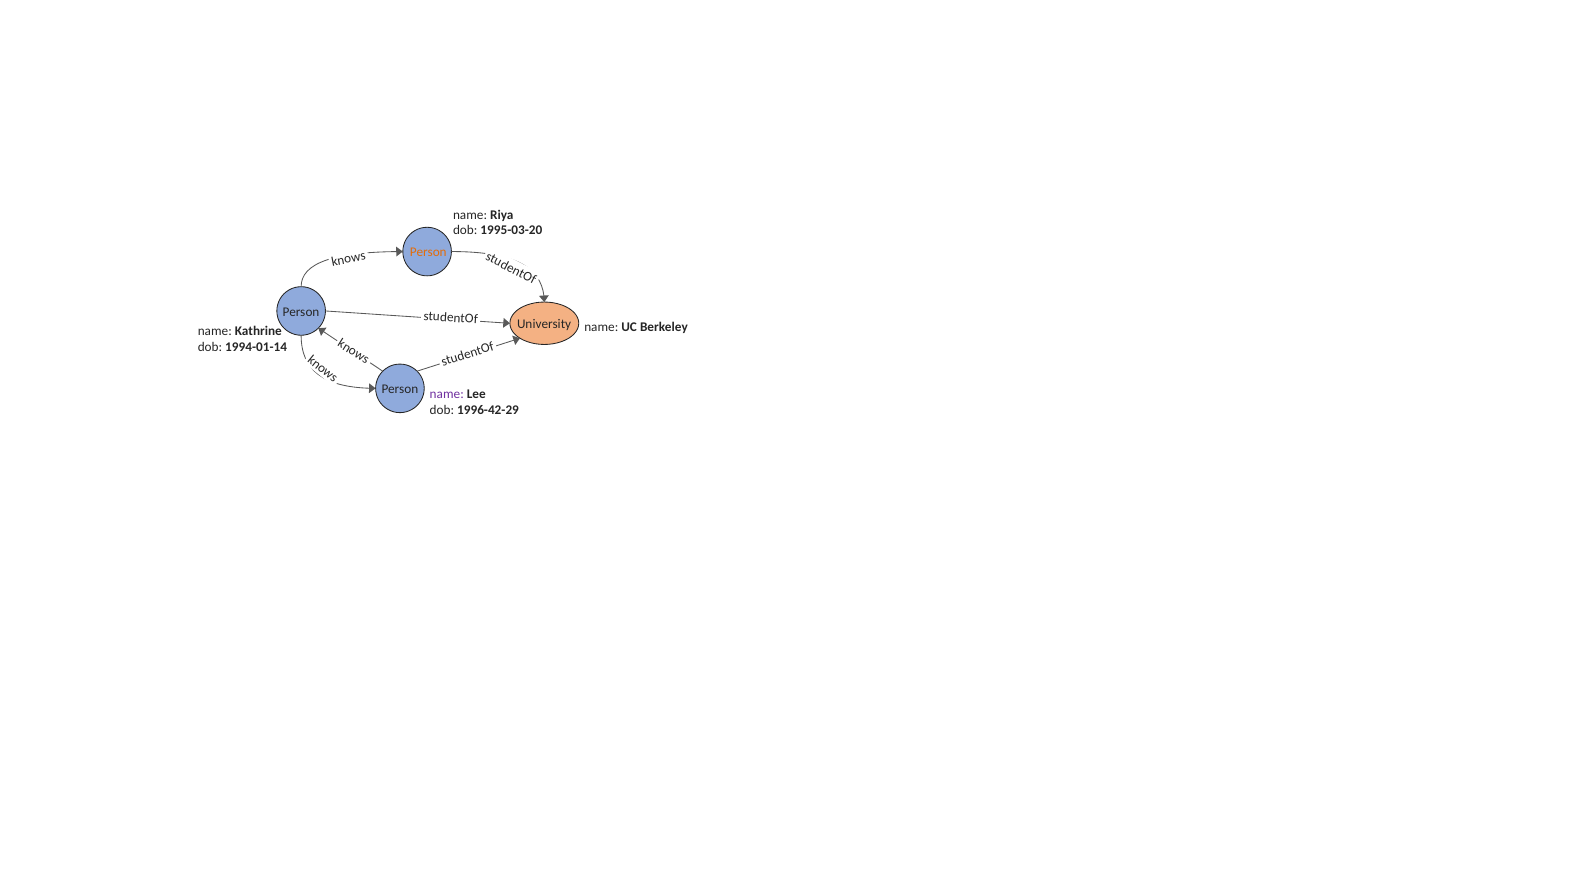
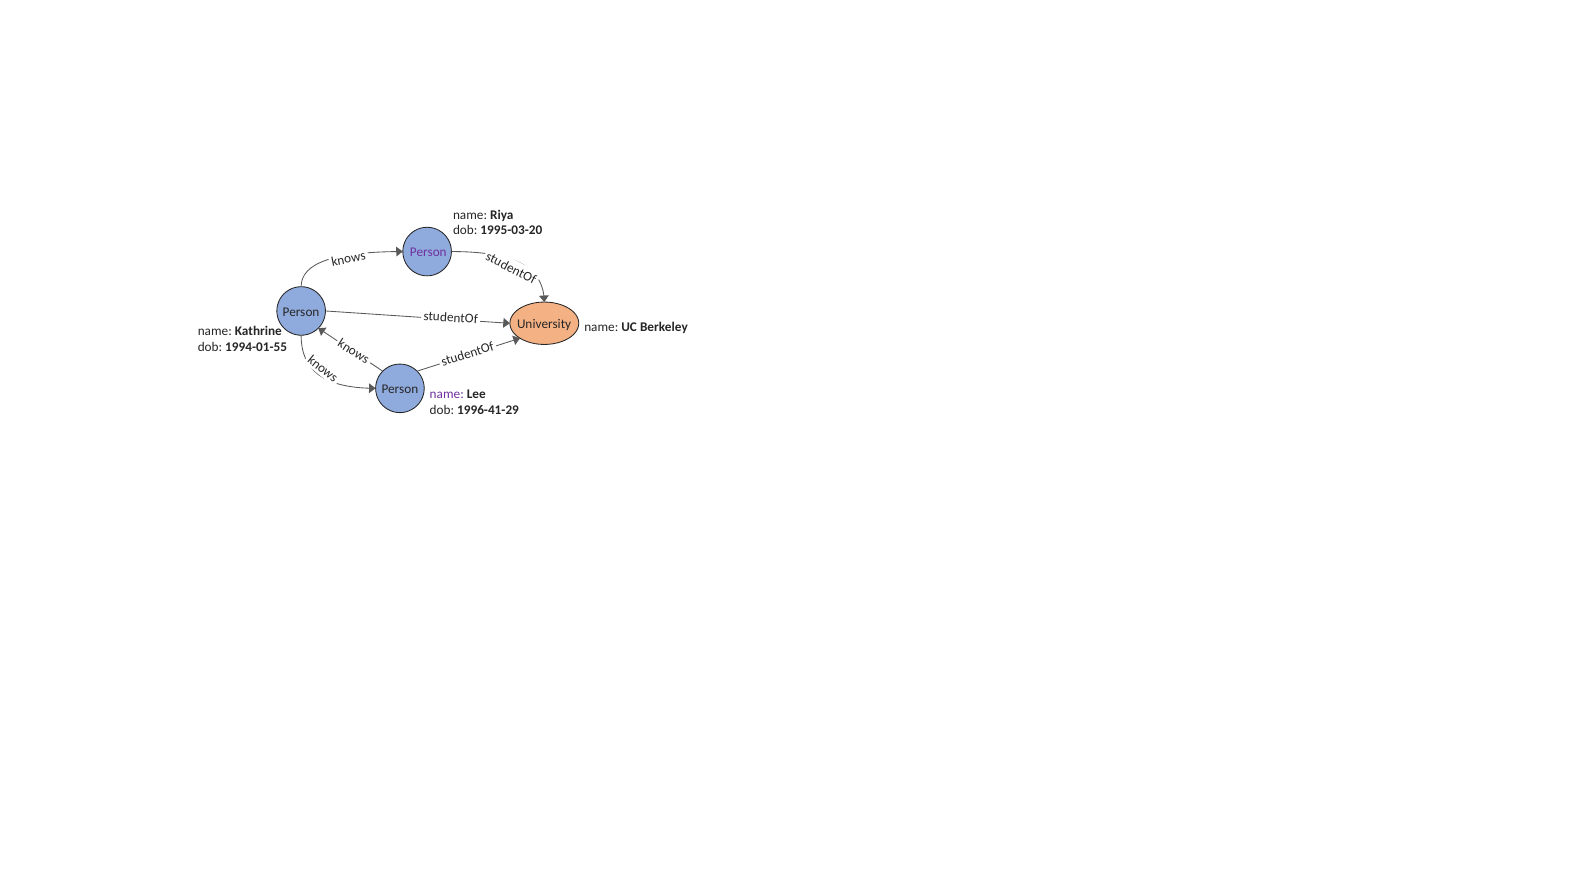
Person at (428, 253) colour: orange -> purple
1994-01-14: 1994-01-14 -> 1994-01-55
1996-42-29: 1996-42-29 -> 1996-41-29
